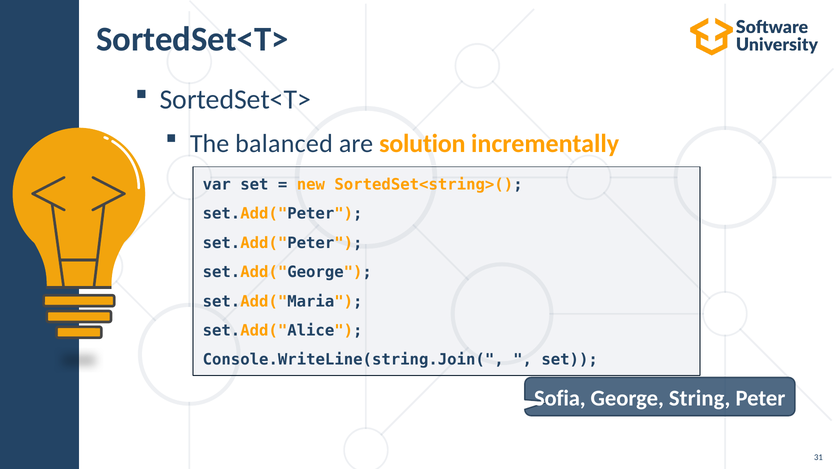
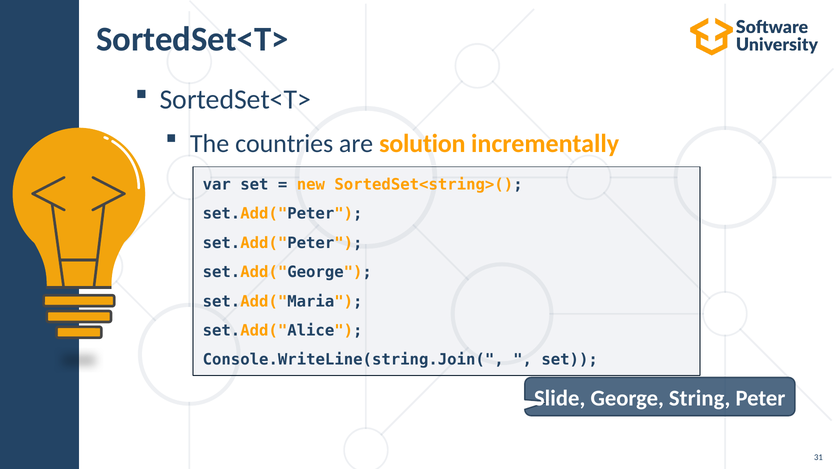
balanced: balanced -> countries
Sofia: Sofia -> Slide
